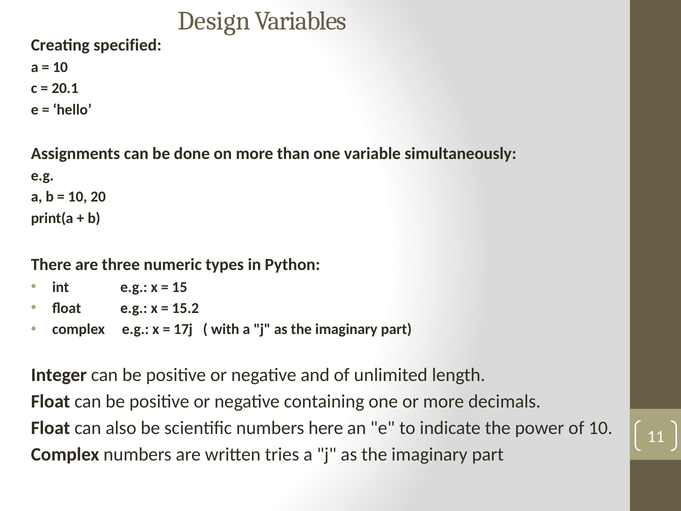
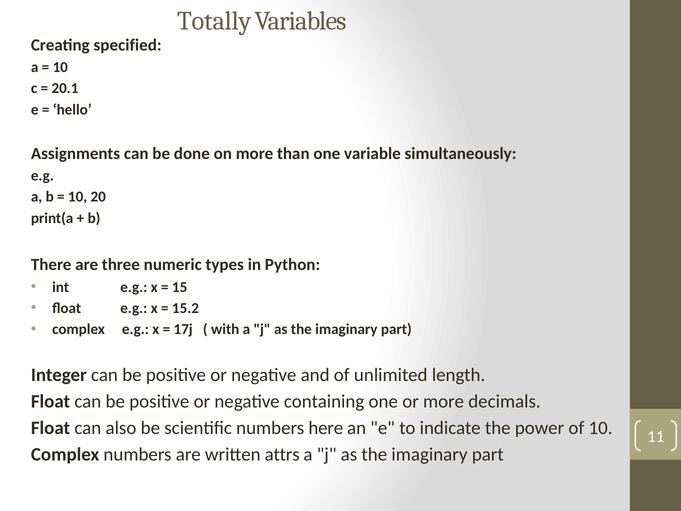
Design: Design -> Totally
tries: tries -> attrs
